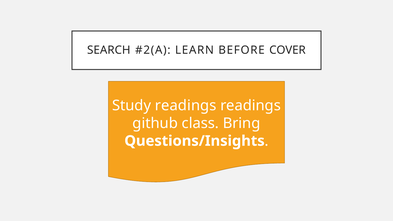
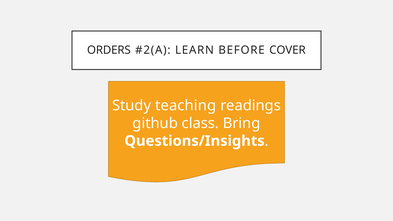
SEARCH: SEARCH -> ORDERS
Study readings: readings -> teaching
